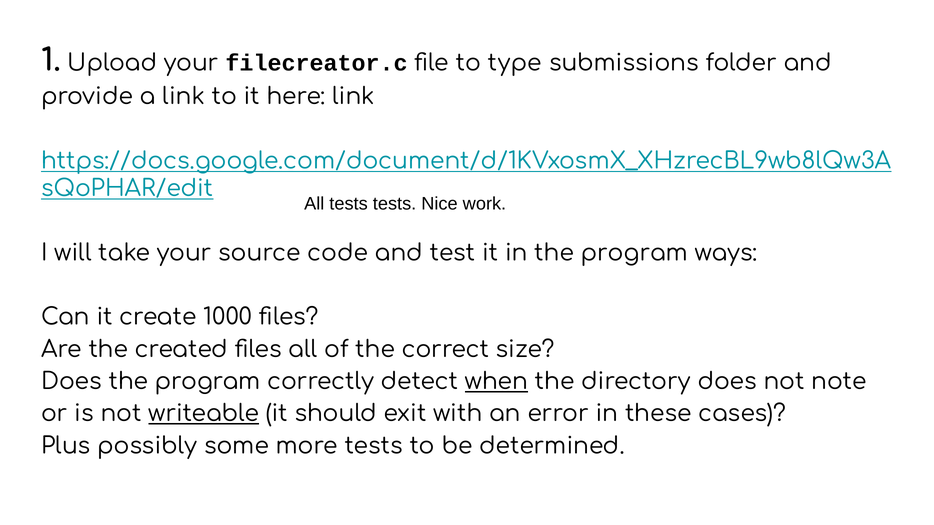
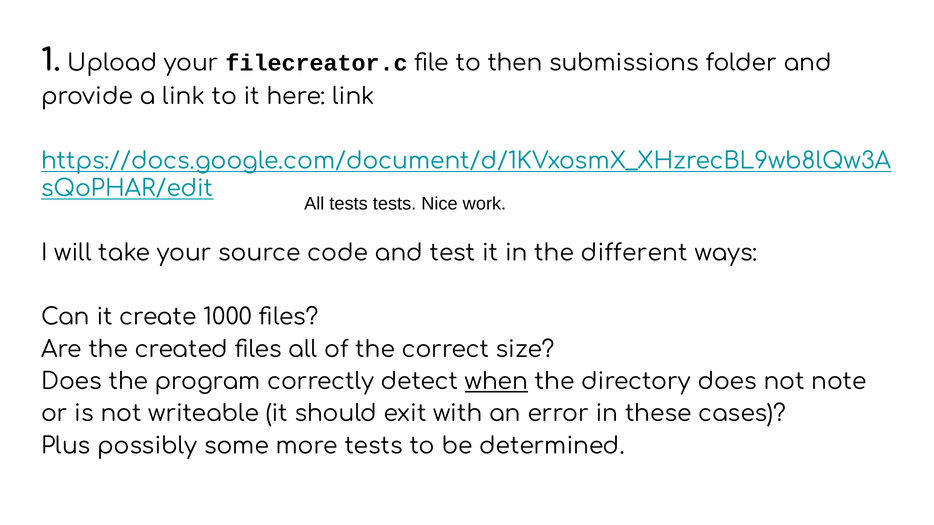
type: type -> then
in the program: program -> different
writeable underline: present -> none
